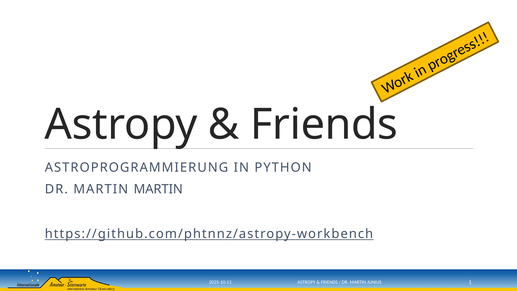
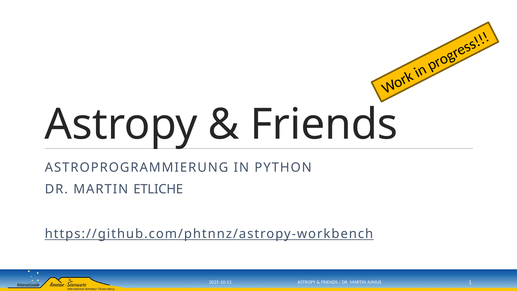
MARTIN MARTIN: MARTIN -> ETLICHE
